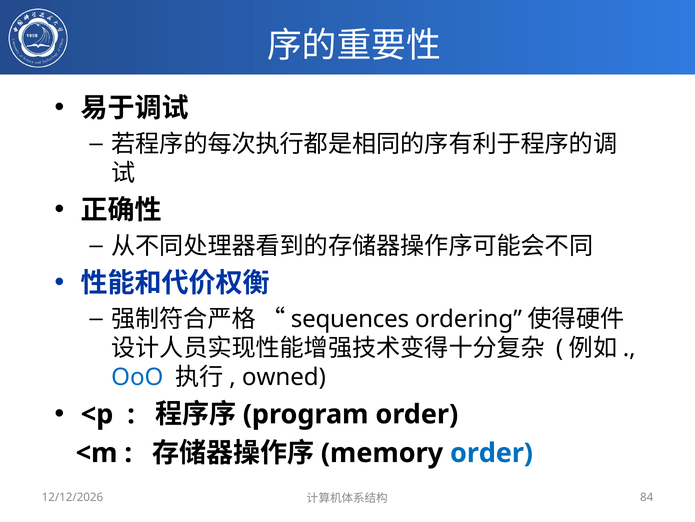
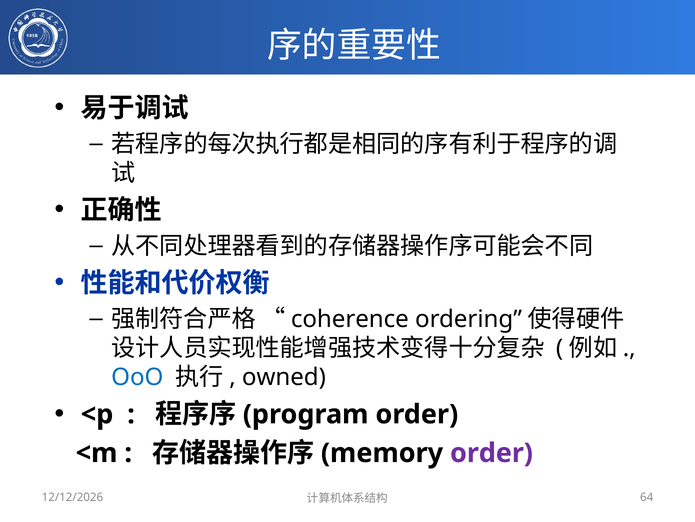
sequences: sequences -> coherence
order at (491, 452) colour: blue -> purple
84: 84 -> 64
